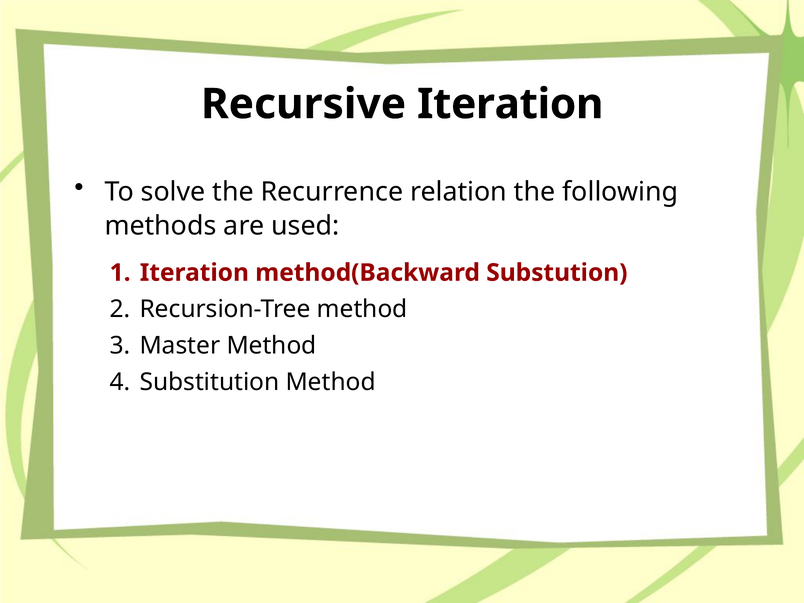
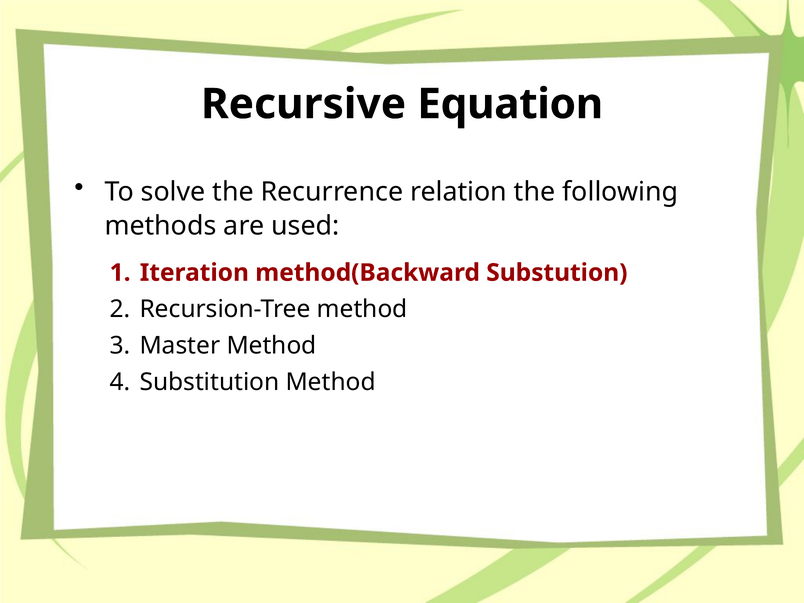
Recursive Iteration: Iteration -> Equation
